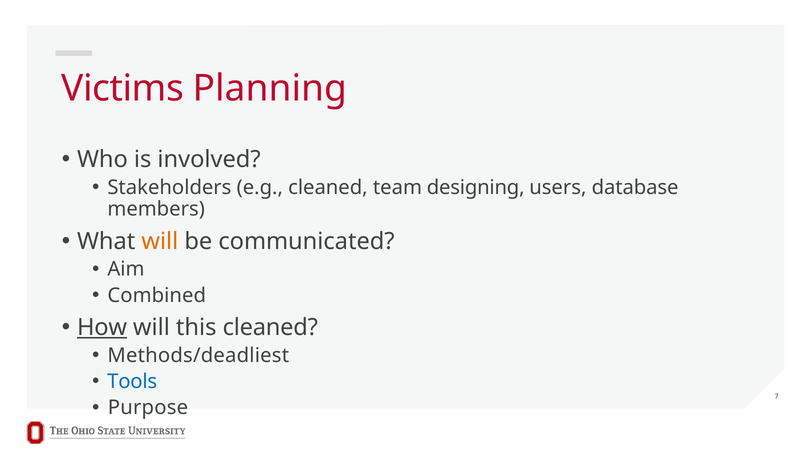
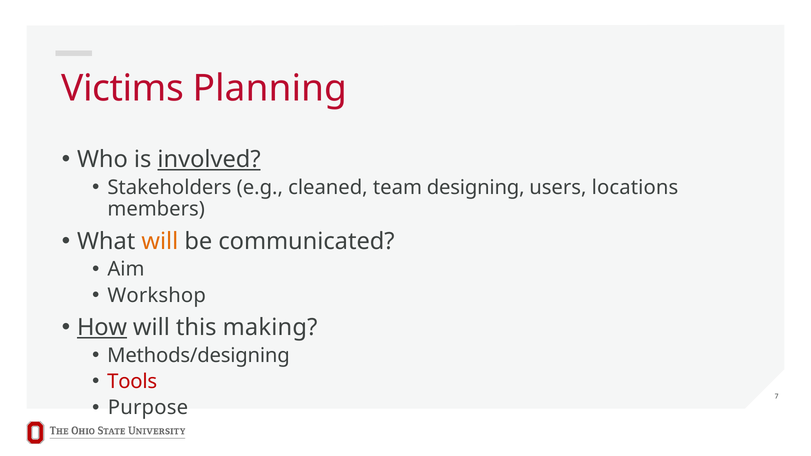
involved underline: none -> present
database: database -> locations
Combined: Combined -> Workshop
this cleaned: cleaned -> making
Methods/deadliest: Methods/deadliest -> Methods/designing
Tools colour: blue -> red
